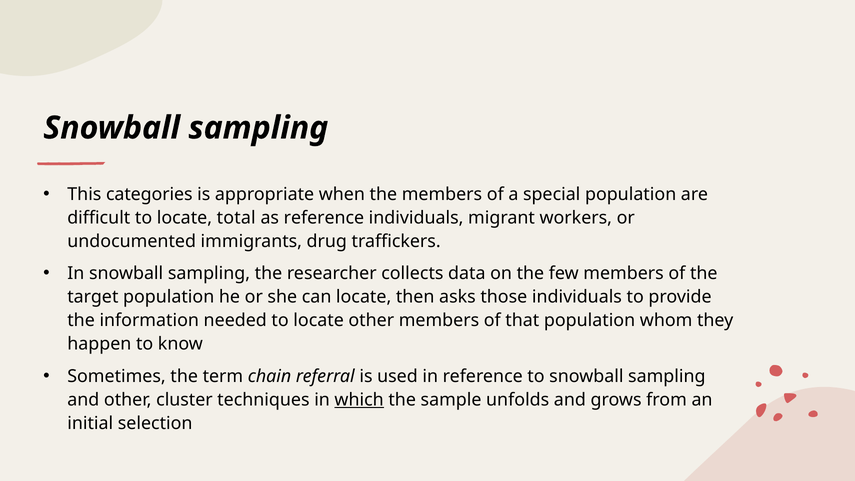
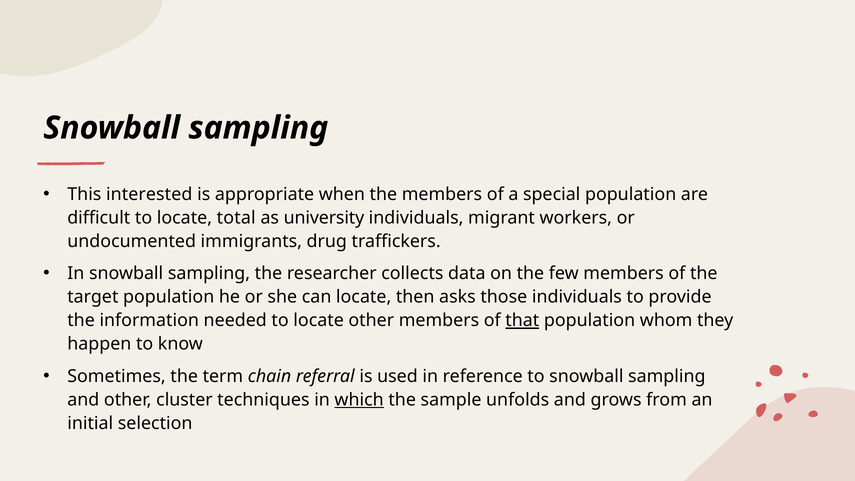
categories: categories -> interested
as reference: reference -> university
that underline: none -> present
